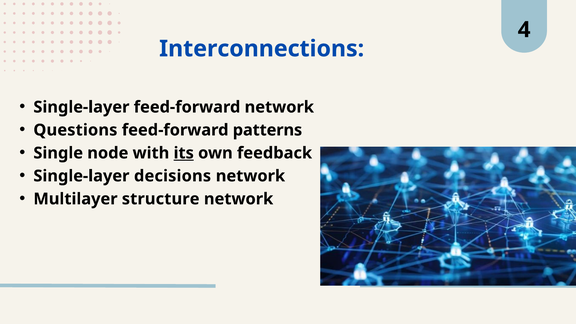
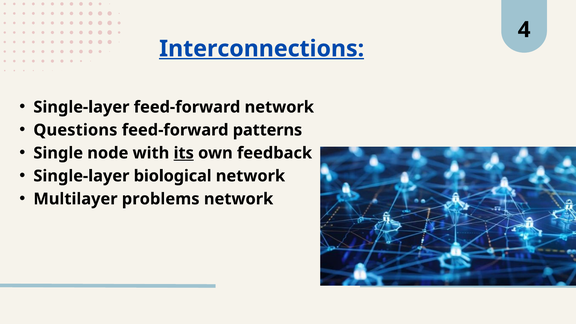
Interconnections underline: none -> present
decisions: decisions -> biological
structure: structure -> problems
